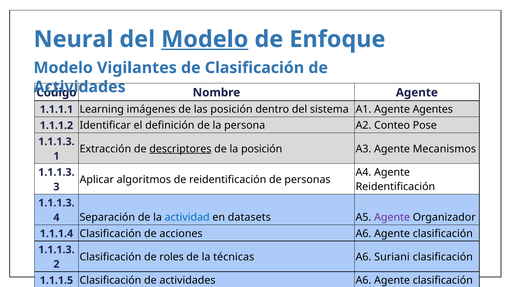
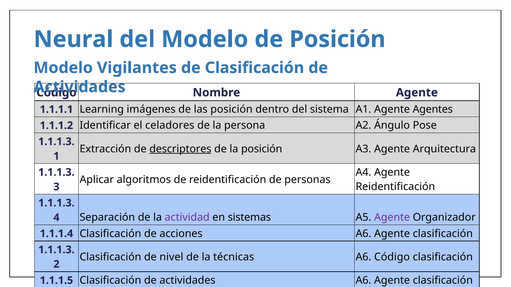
Modelo at (205, 39) underline: present -> none
de Enfoque: Enfoque -> Posición
definición: definición -> celadores
Conteo: Conteo -> Ángulo
Mecanismos: Mecanismos -> Arquitectura
actividad colour: blue -> purple
datasets: datasets -> sistemas
roles: roles -> nivel
A6 Suriani: Suriani -> Código
